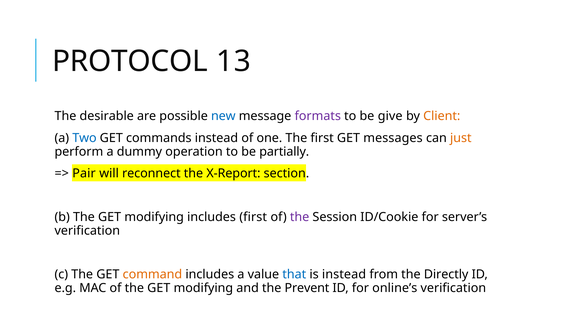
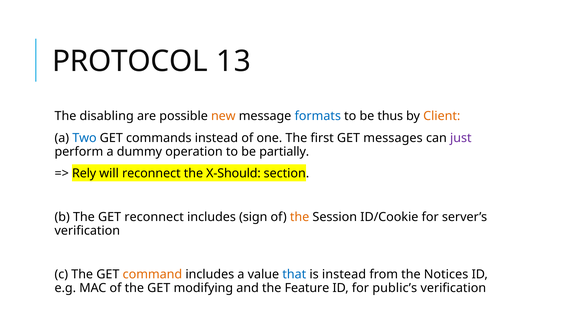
desirable: desirable -> disabling
new colour: blue -> orange
formats colour: purple -> blue
give: give -> thus
just colour: orange -> purple
Pair: Pair -> Rely
X-Report: X-Report -> X-Should
b The GET modifying: modifying -> reconnect
includes first: first -> sign
the at (300, 217) colour: purple -> orange
Directly: Directly -> Notices
Prevent: Prevent -> Feature
online’s: online’s -> public’s
